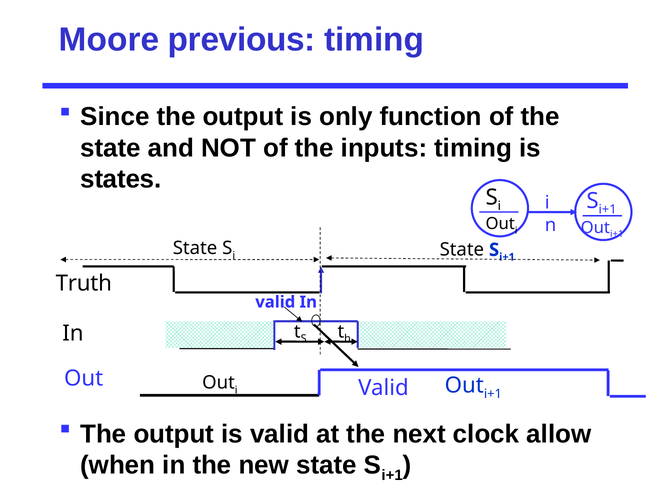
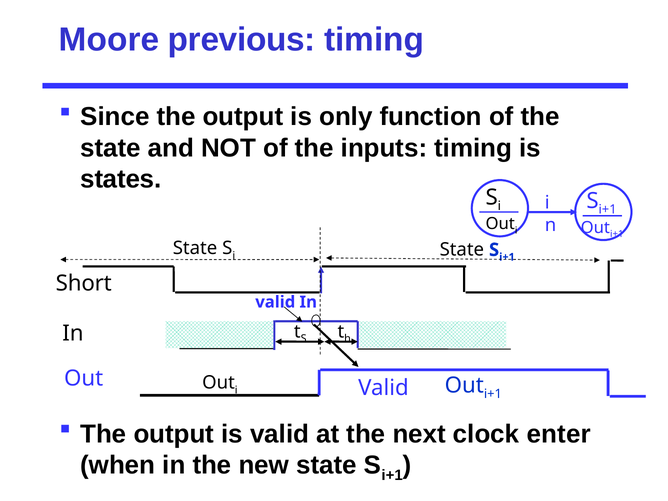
Truth: Truth -> Short
allow: allow -> enter
